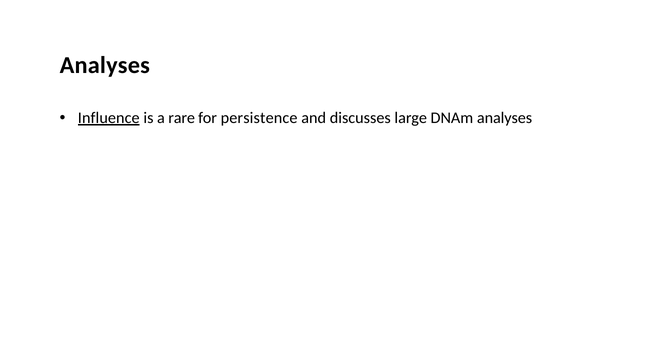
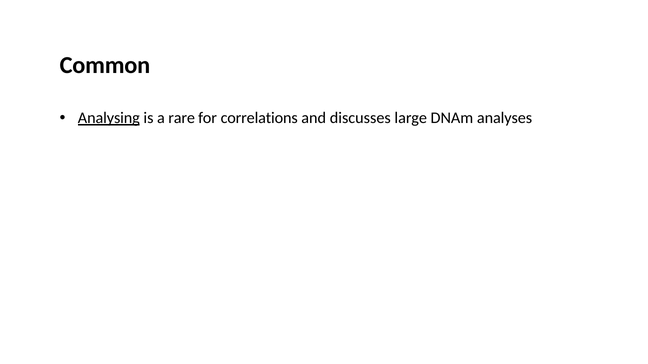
Analyses at (105, 65): Analyses -> Common
Influence: Influence -> Analysing
persistence: persistence -> correlations
